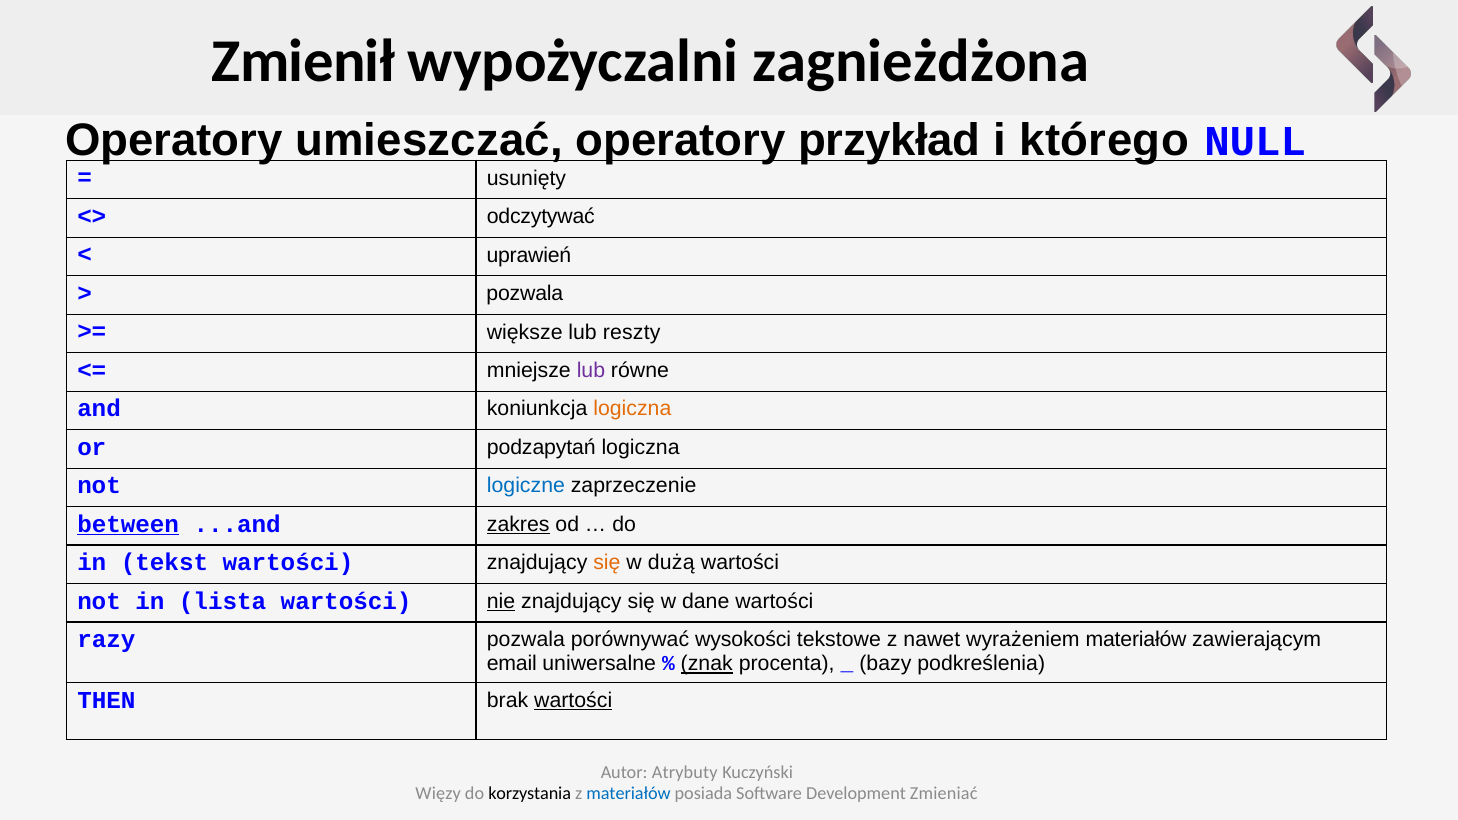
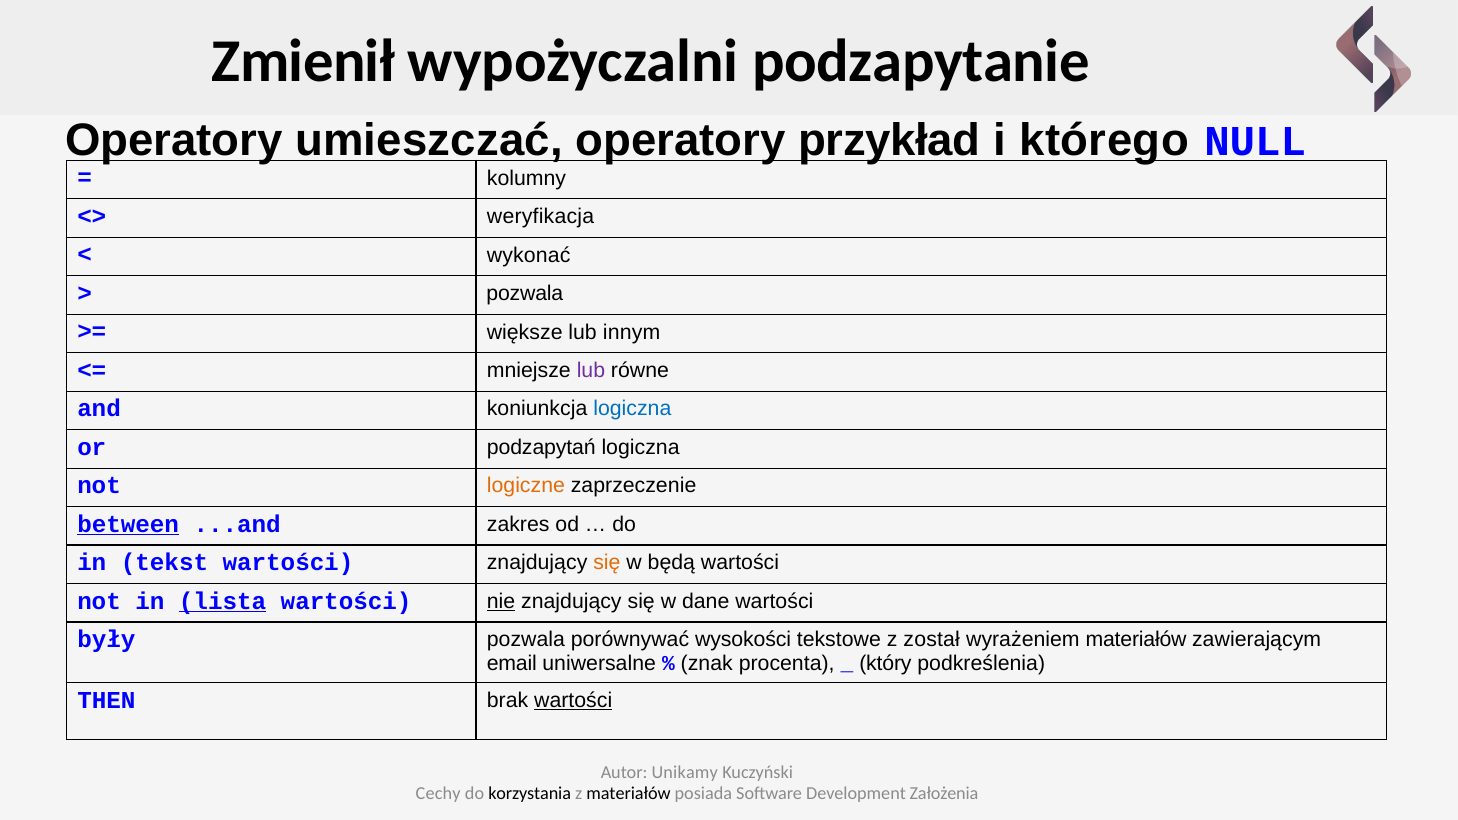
zagnieżdżona: zagnieżdżona -> podzapytanie
usunięty: usunięty -> kolumny
odczytywać: odczytywać -> weryfikacja
uprawień: uprawień -> wykonać
reszty: reszty -> innym
logiczna at (632, 409) colour: orange -> blue
logiczne colour: blue -> orange
zakres underline: present -> none
dużą: dużą -> będą
lista underline: none -> present
razy: razy -> były
nawet: nawet -> został
znak underline: present -> none
bazy: bazy -> który
Atrybuty: Atrybuty -> Unikamy
Więzy: Więzy -> Cechy
materiałów at (628, 794) colour: blue -> black
Zmieniać: Zmieniać -> Założenia
